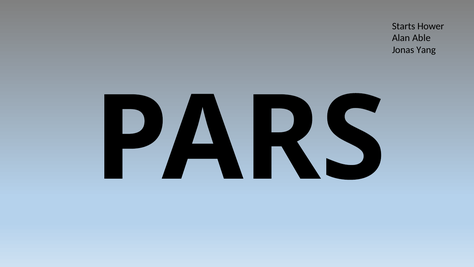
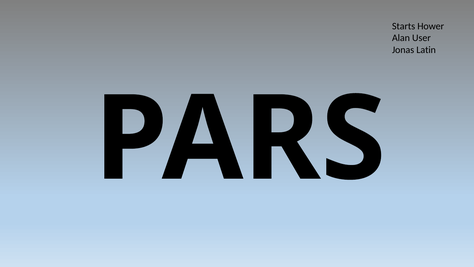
Able: Able -> User
Yang: Yang -> Latin
